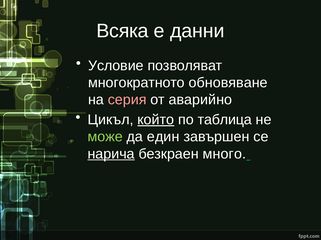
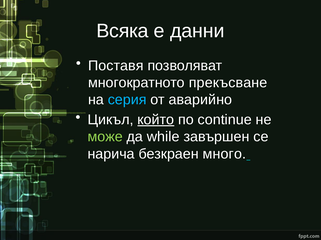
Условие: Условие -> Поставя
обновяване: обновяване -> прекъсване
серия colour: pink -> light blue
таблица: таблица -> continue
един: един -> while
нарича underline: present -> none
